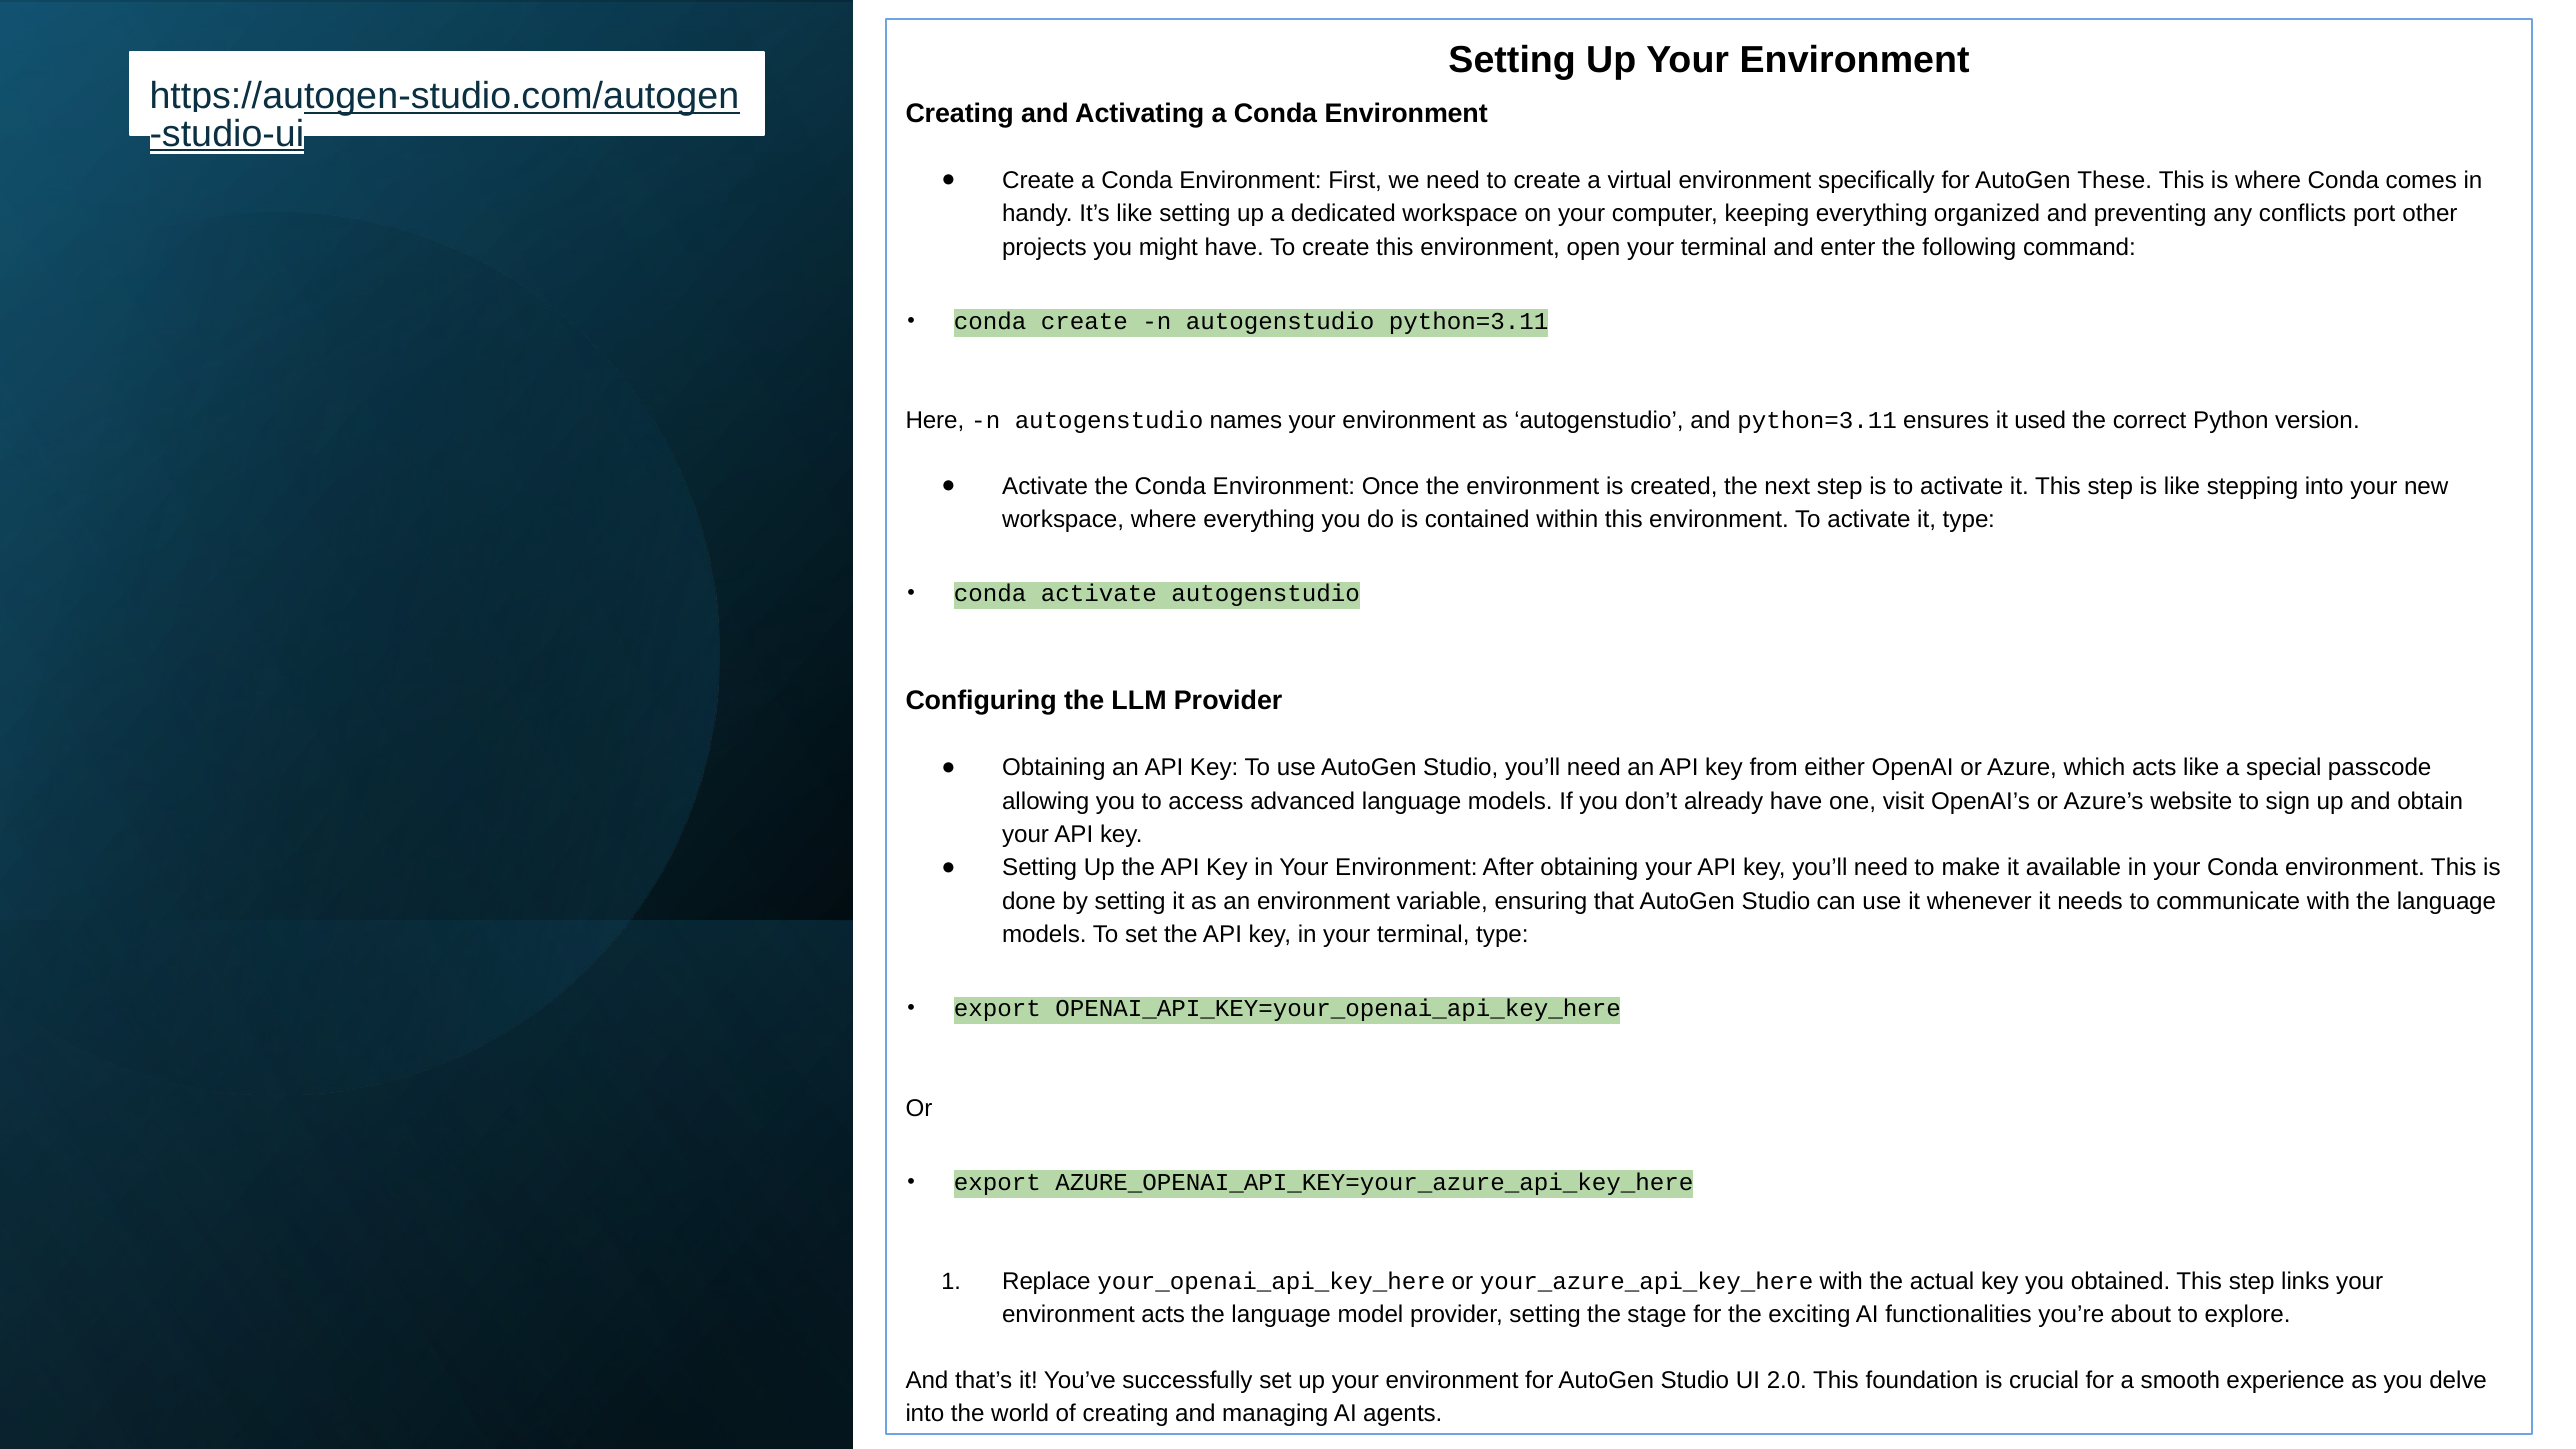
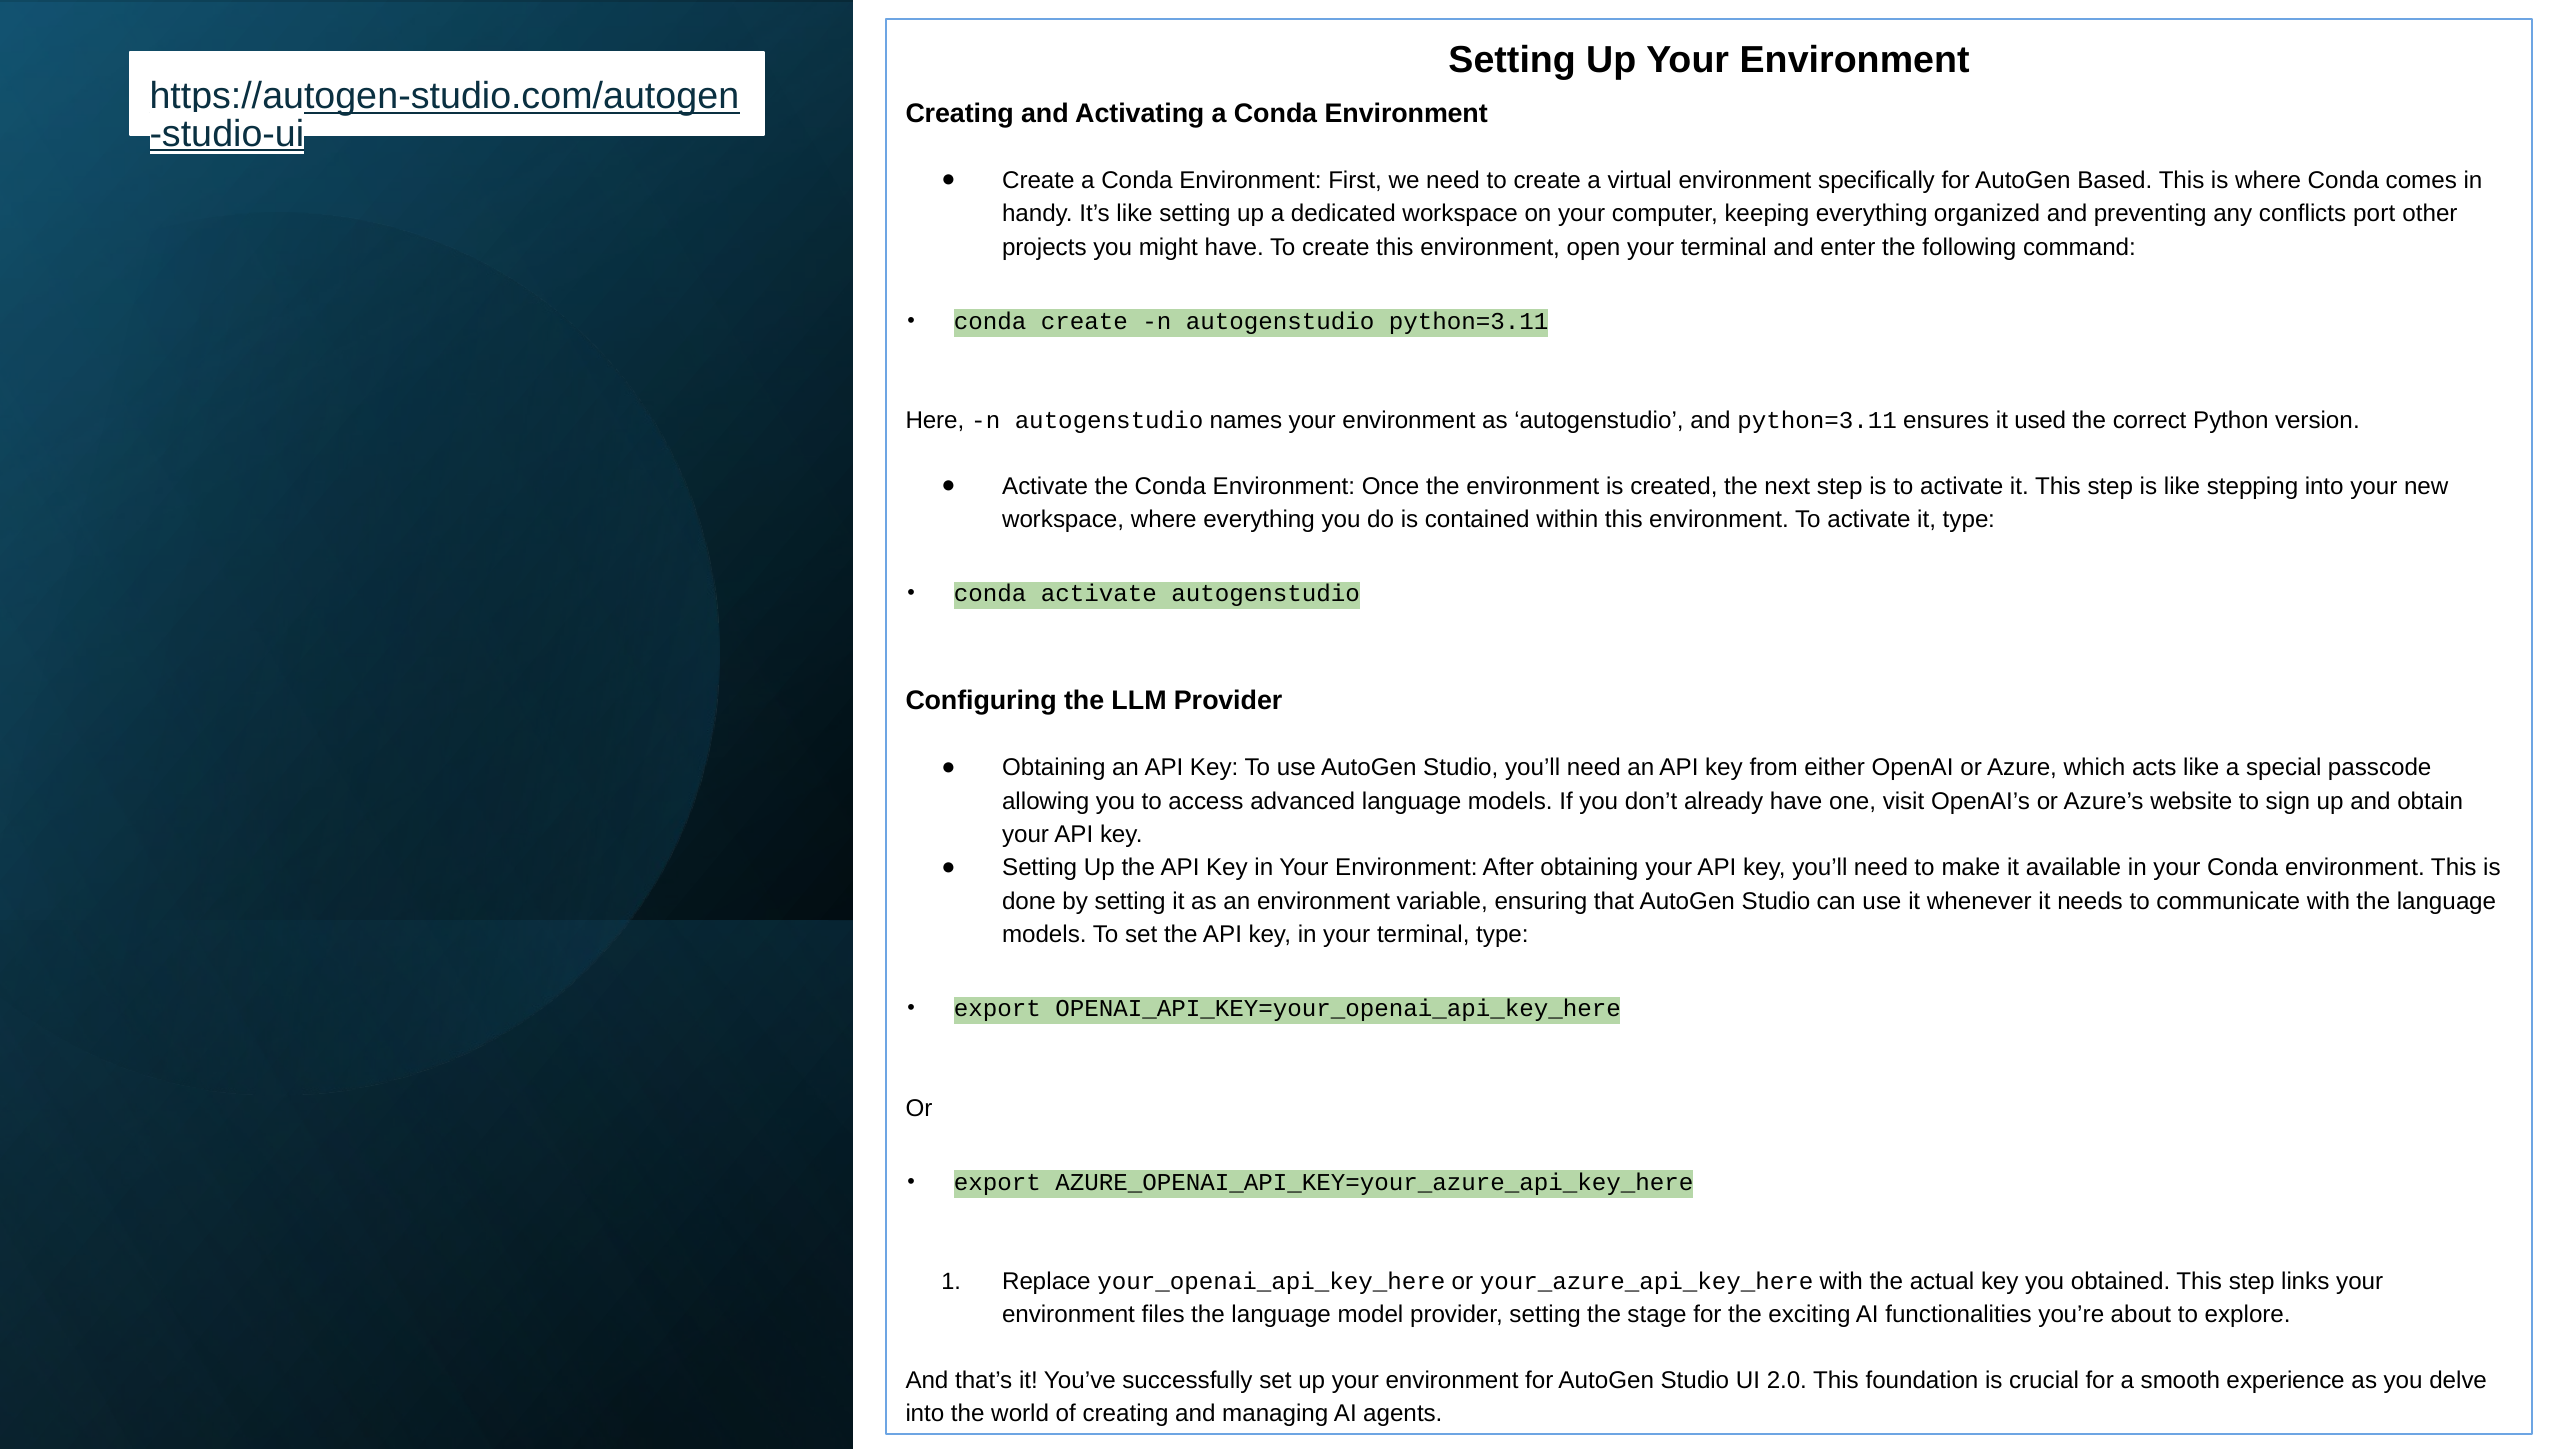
These: These -> Based
environment acts: acts -> files
